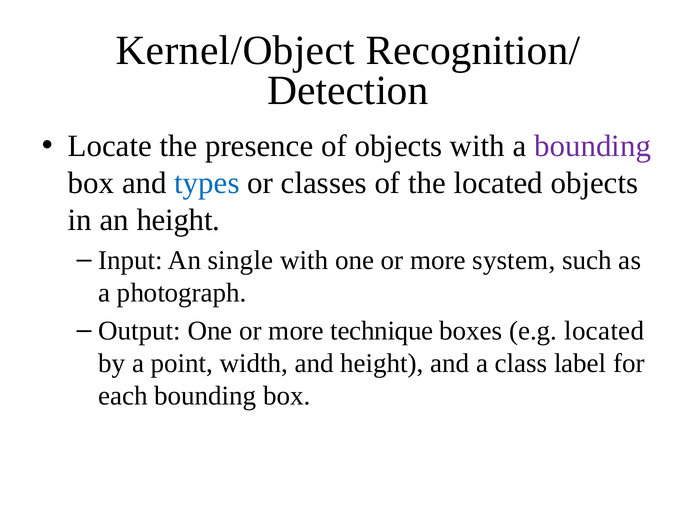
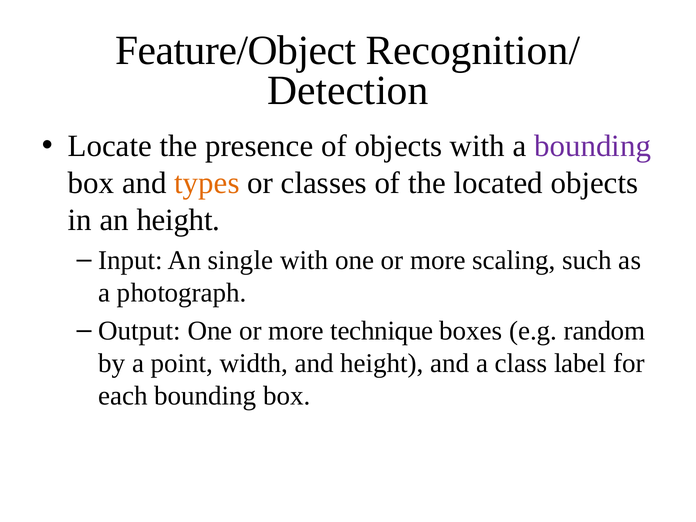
Kernel/Object: Kernel/Object -> Feature/Object
types colour: blue -> orange
system: system -> scaling
e.g located: located -> random
